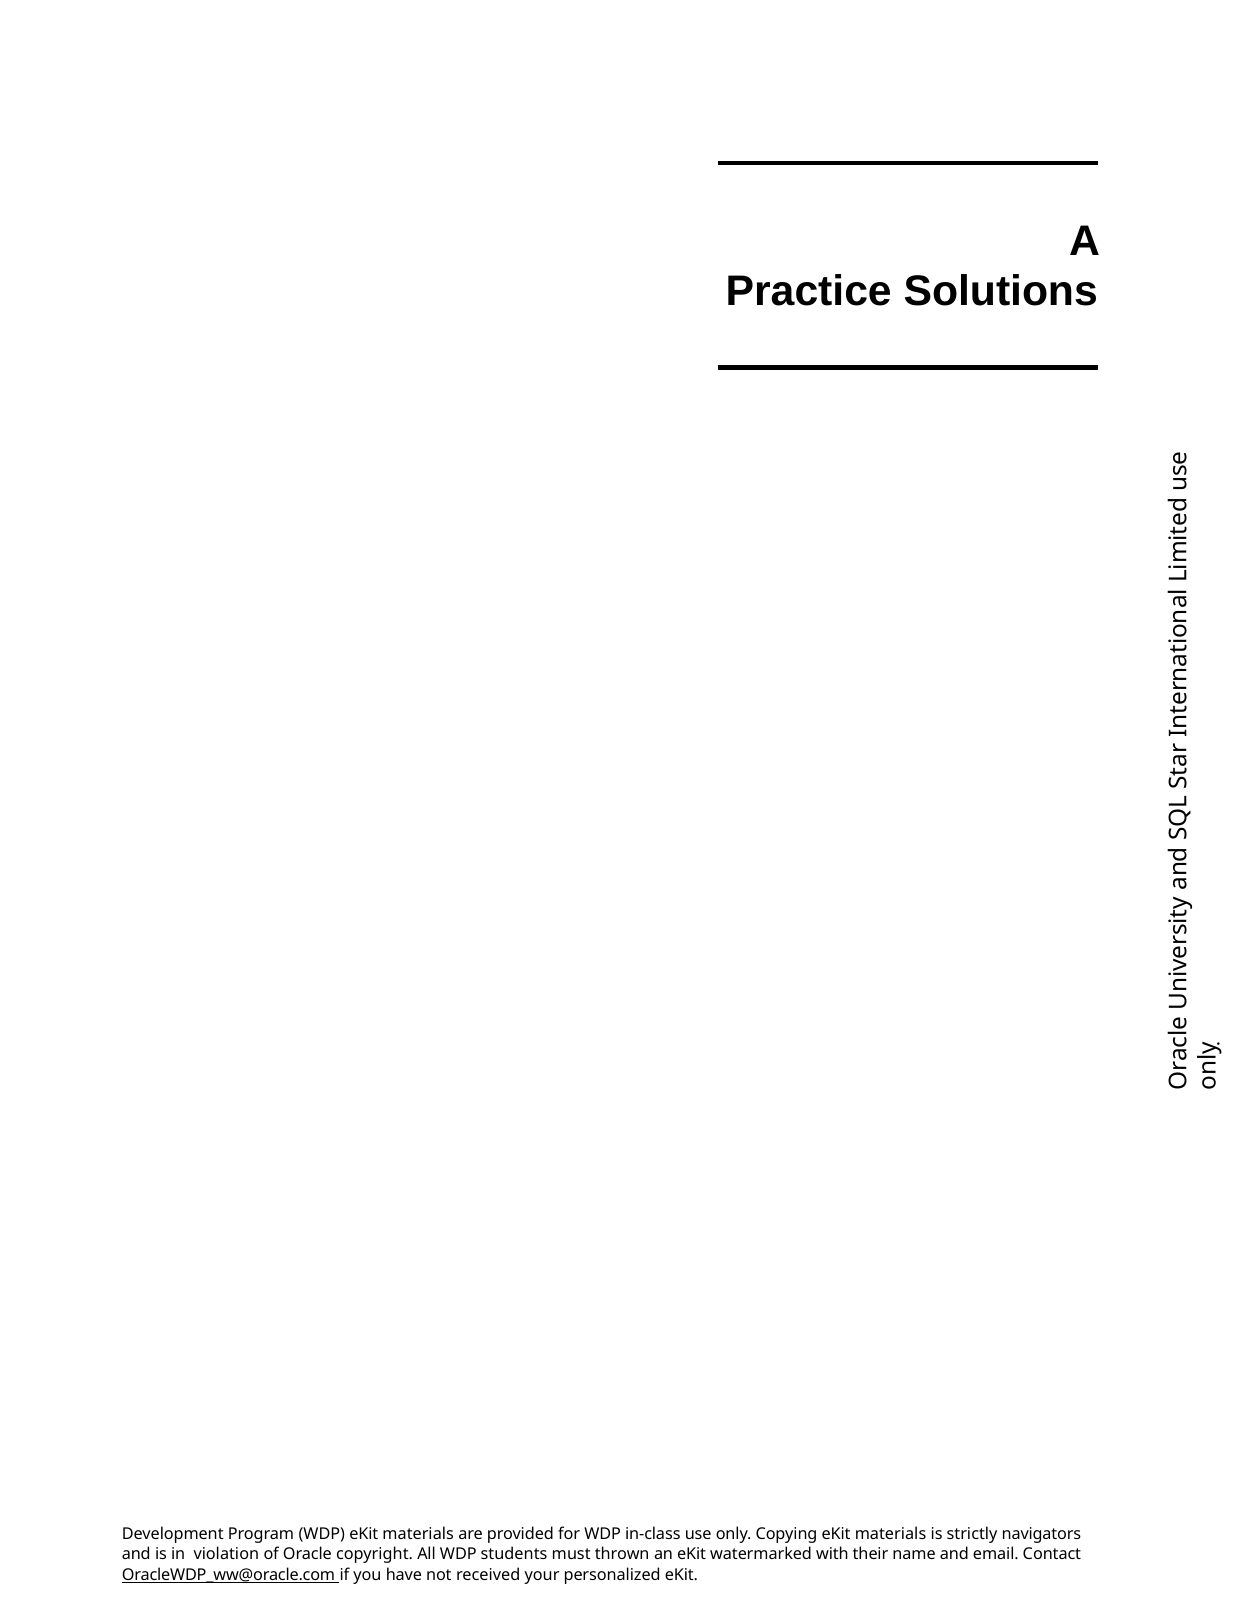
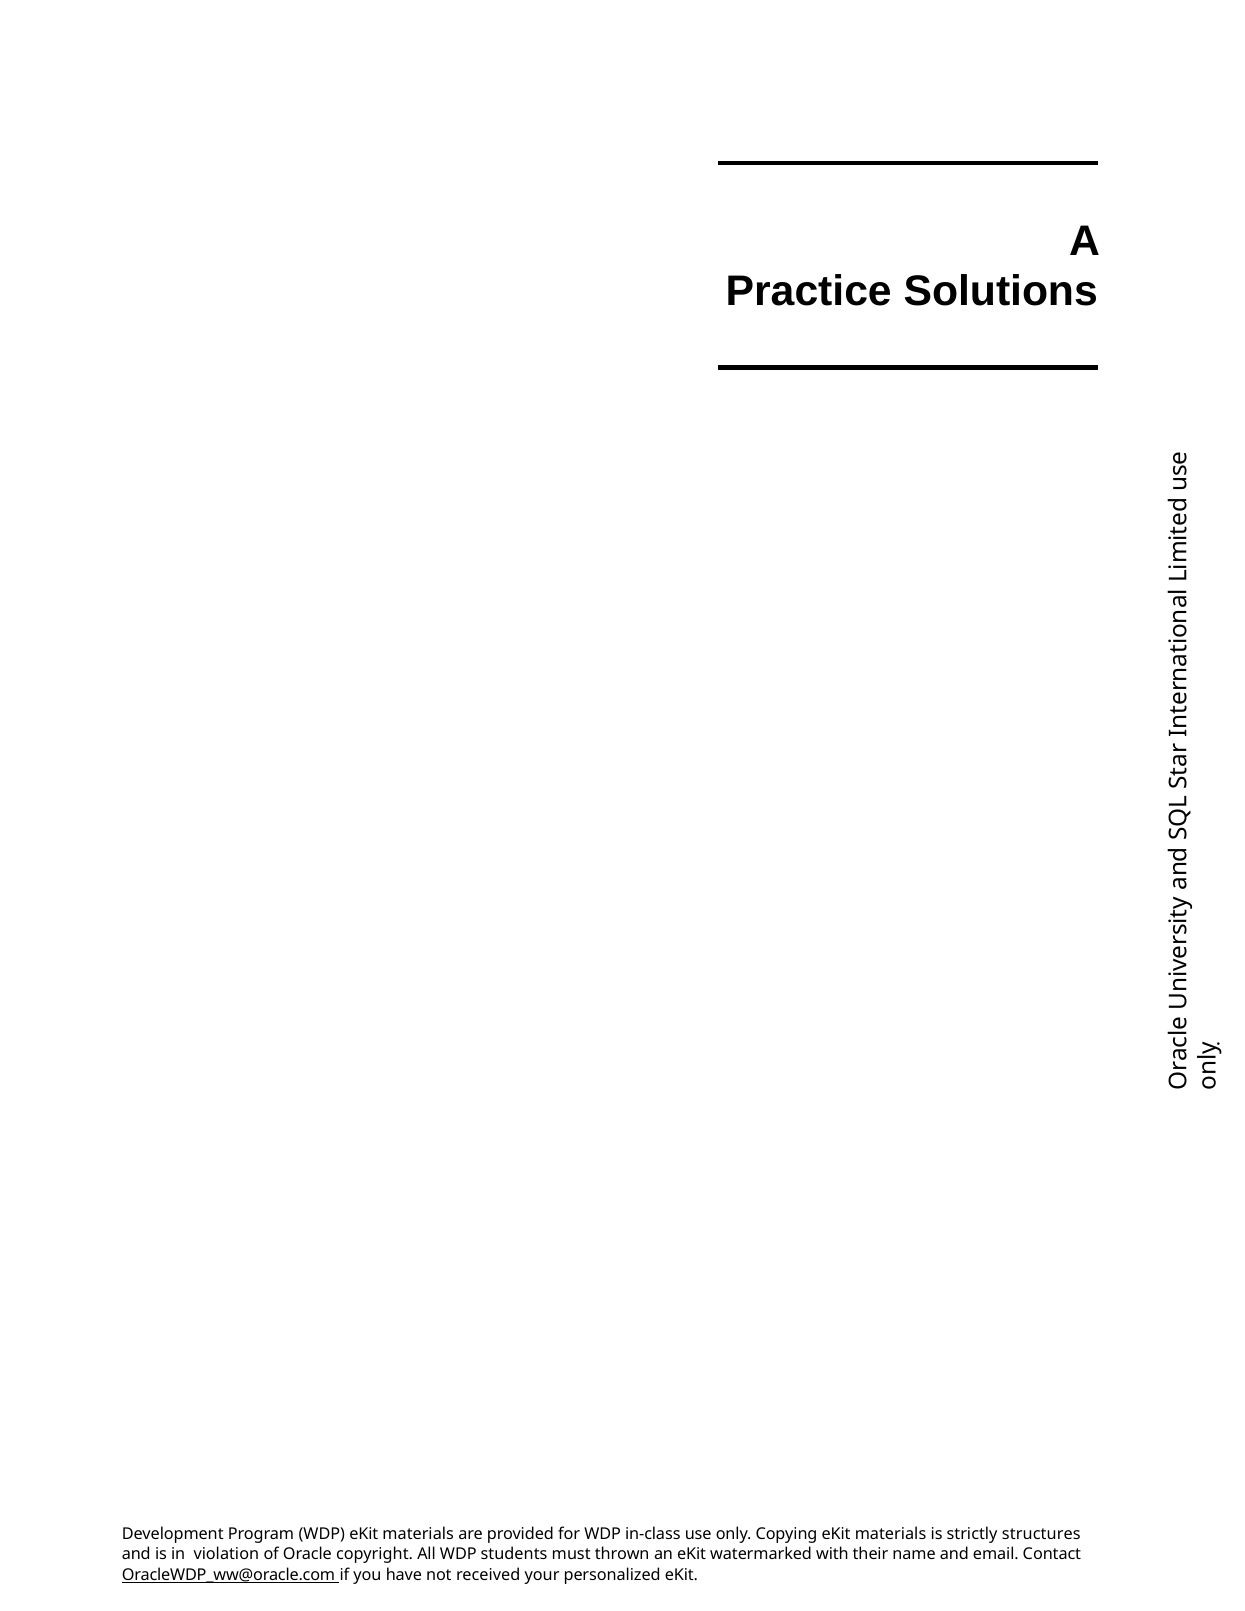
navigators: navigators -> structures
